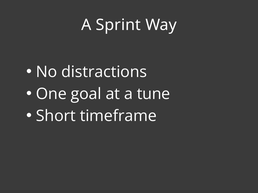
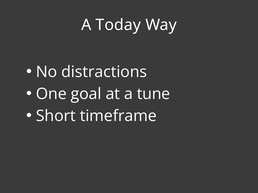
Sprint: Sprint -> Today
